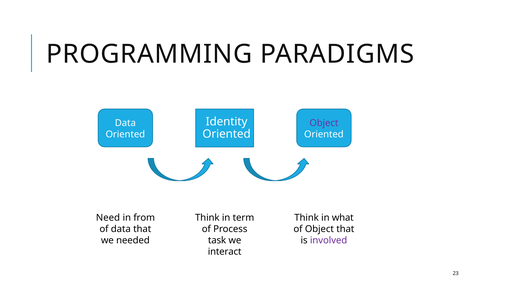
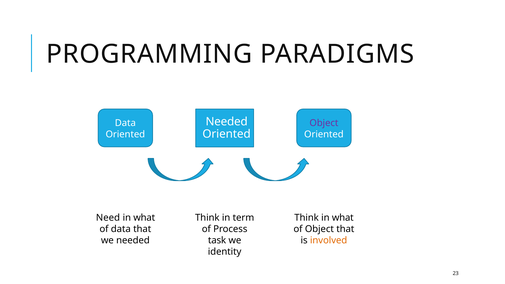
Identity at (227, 122): Identity -> Needed
from at (144, 218): from -> what
involved colour: purple -> orange
interact: interact -> identity
